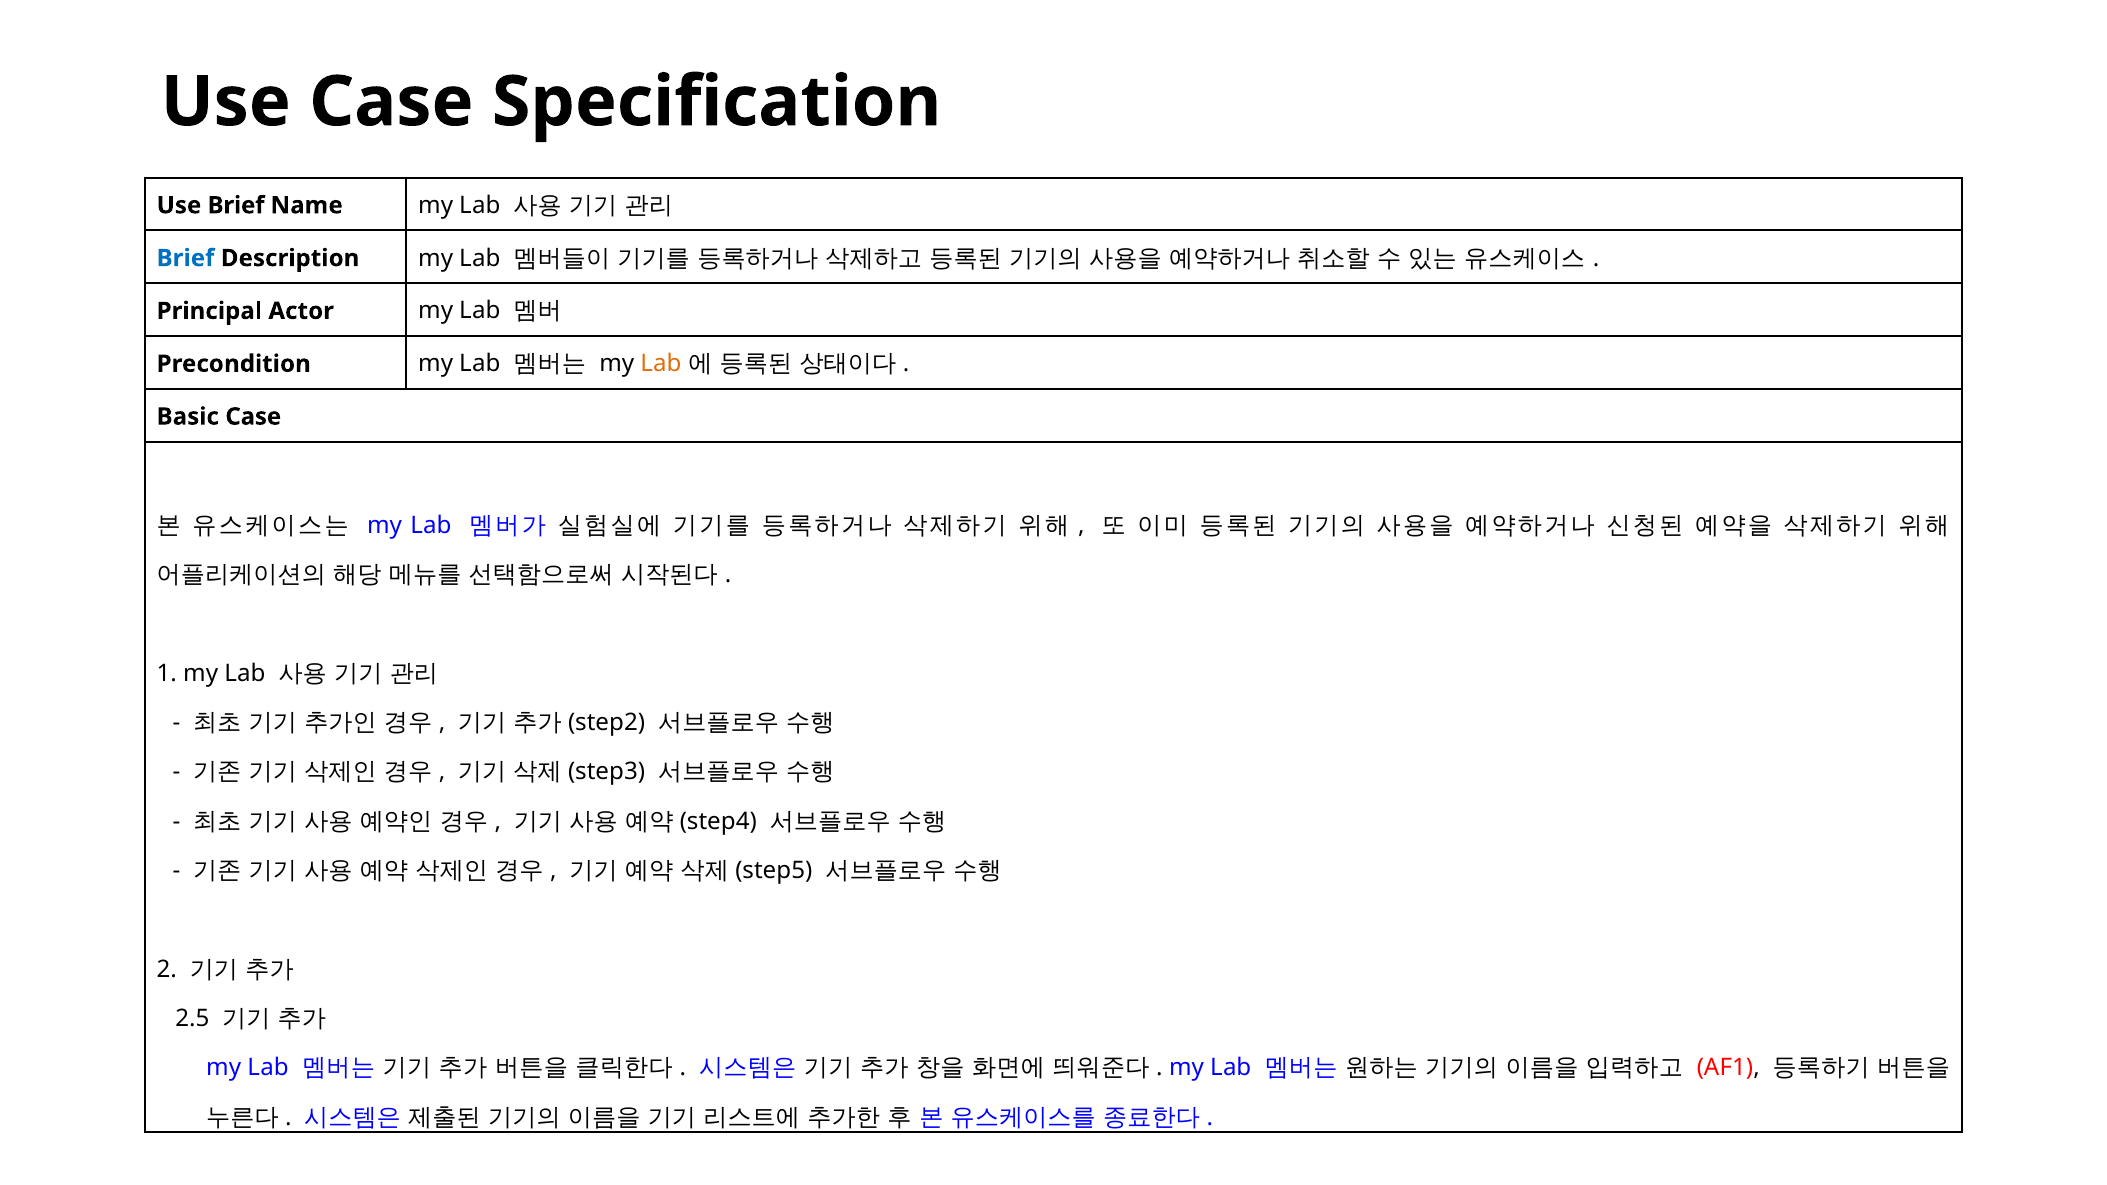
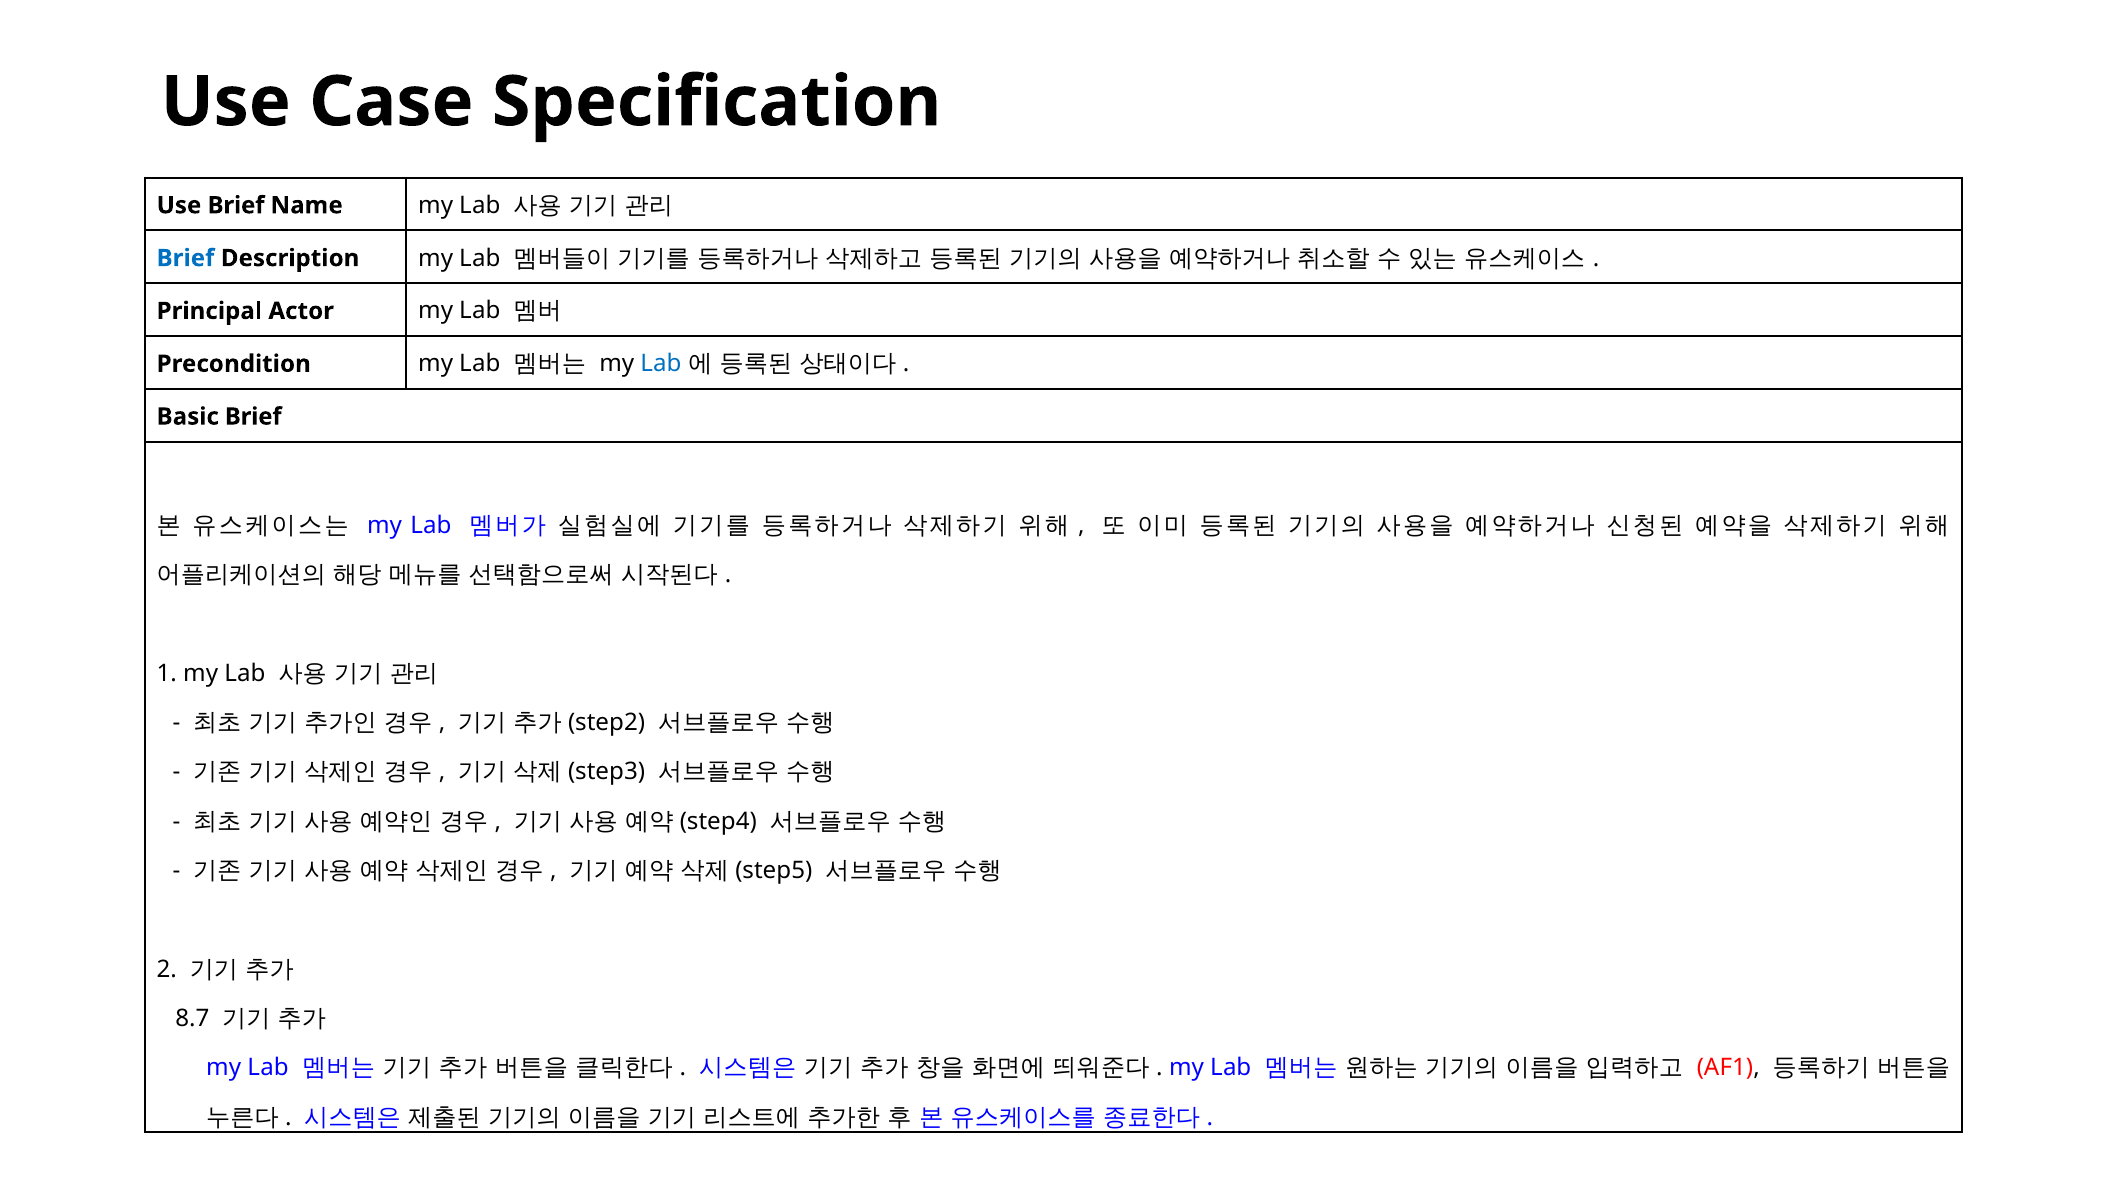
Lab at (661, 364) colour: orange -> blue
Basic Case: Case -> Brief
2.5: 2.5 -> 8.7
